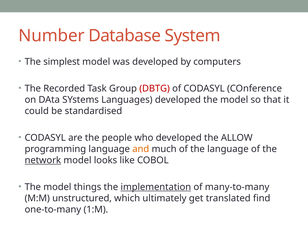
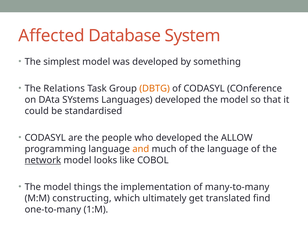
Number: Number -> Affected
computers: computers -> something
Recorded: Recorded -> Relations
DBTG colour: red -> orange
implementation underline: present -> none
unstructured: unstructured -> constructing
